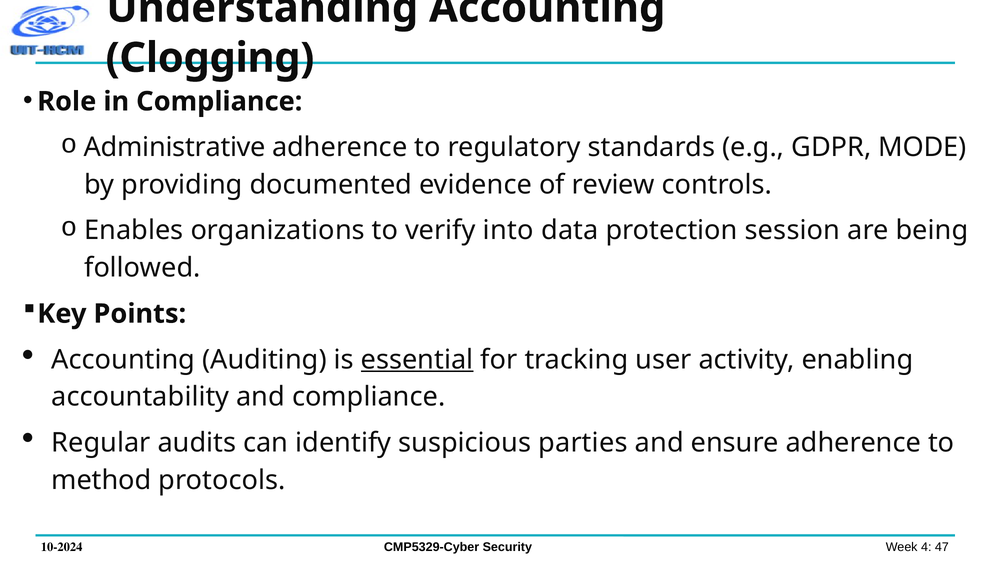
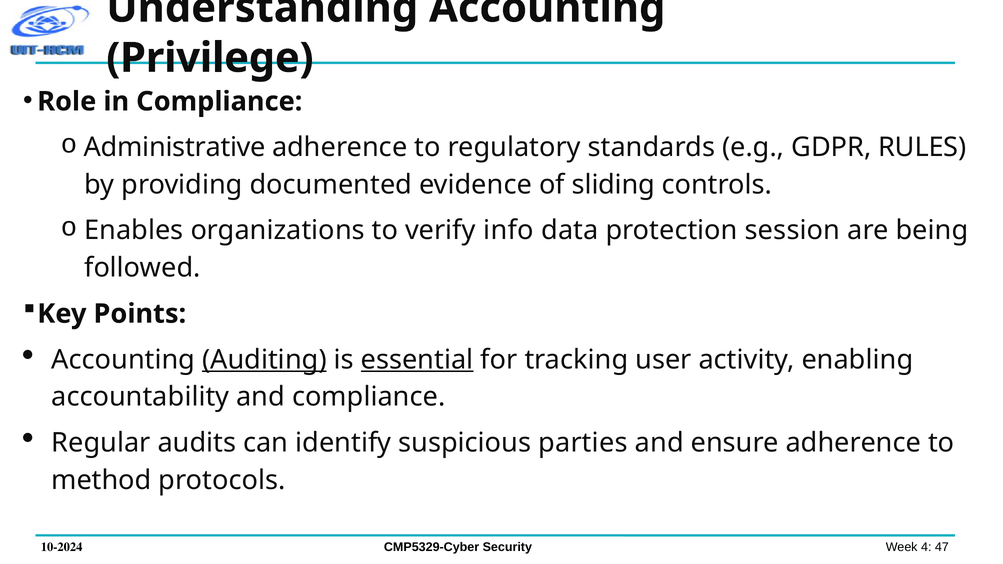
Clogging: Clogging -> Privilege
MODE: MODE -> RULES
review: review -> sliding
into: into -> info
Auditing underline: none -> present
